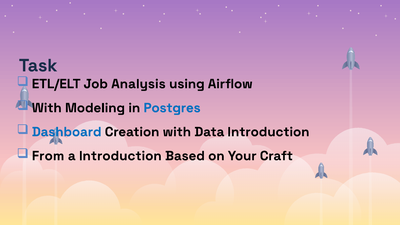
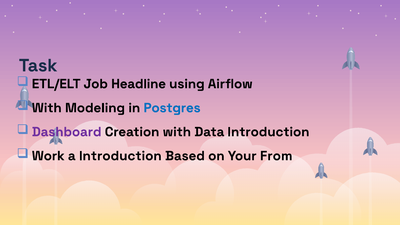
Analysis: Analysis -> Headline
Dashboard colour: blue -> purple
From: From -> Work
Craft: Craft -> From
